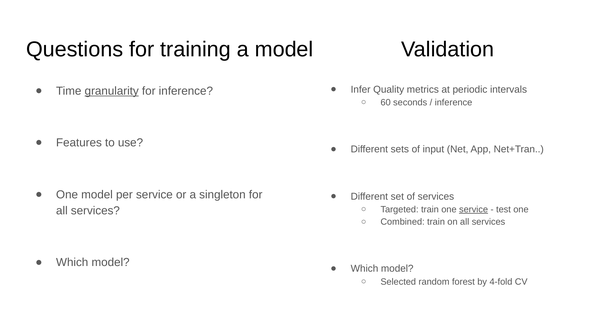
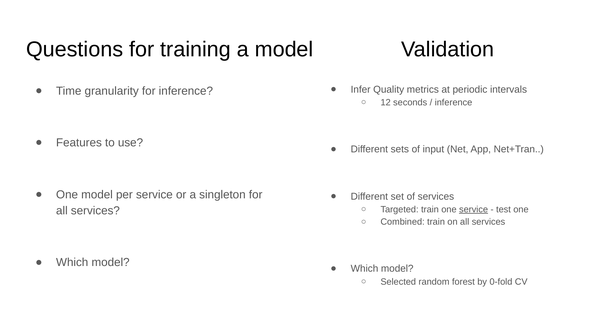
granularity underline: present -> none
60: 60 -> 12
4-fold: 4-fold -> 0-fold
